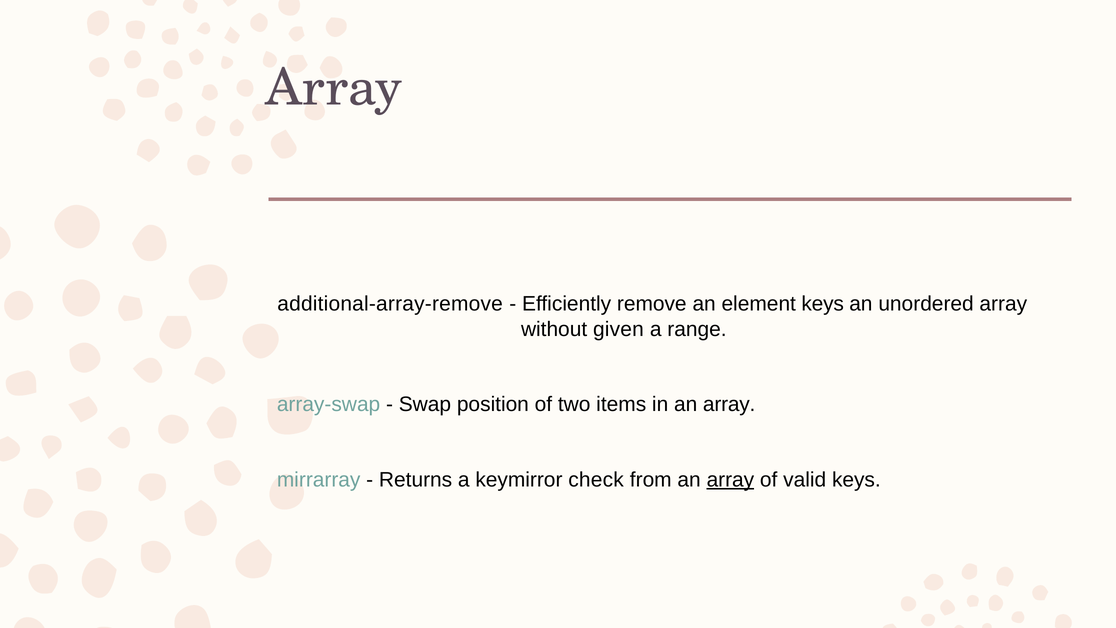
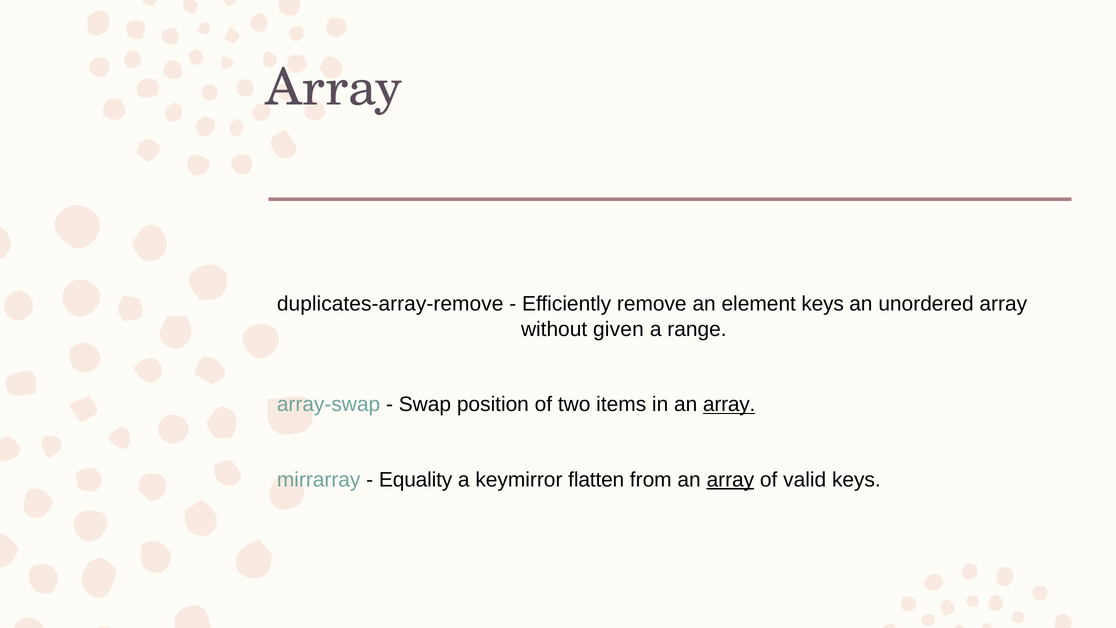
additional-array-remove: additional-array-remove -> duplicates-array-remove
array at (729, 404) underline: none -> present
Returns: Returns -> Equality
check: check -> flatten
